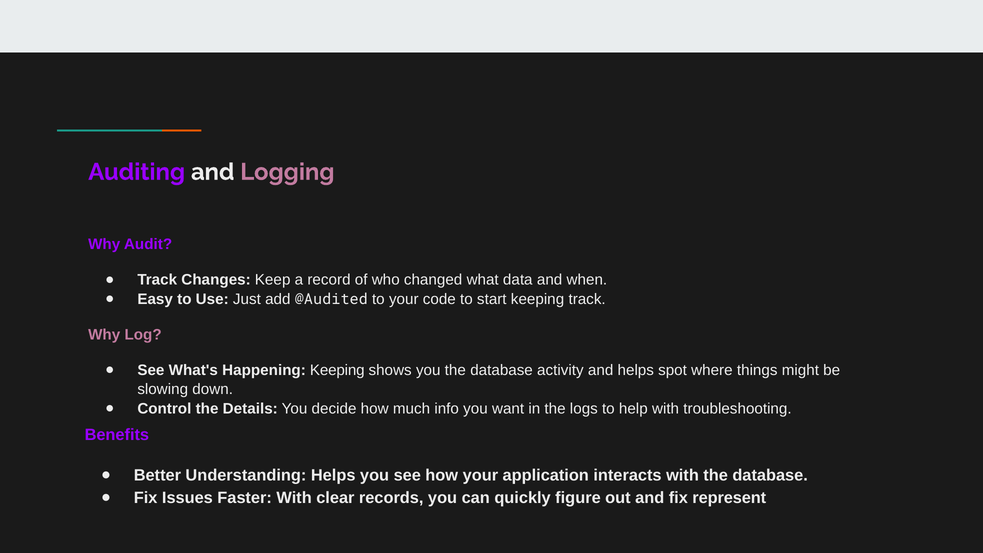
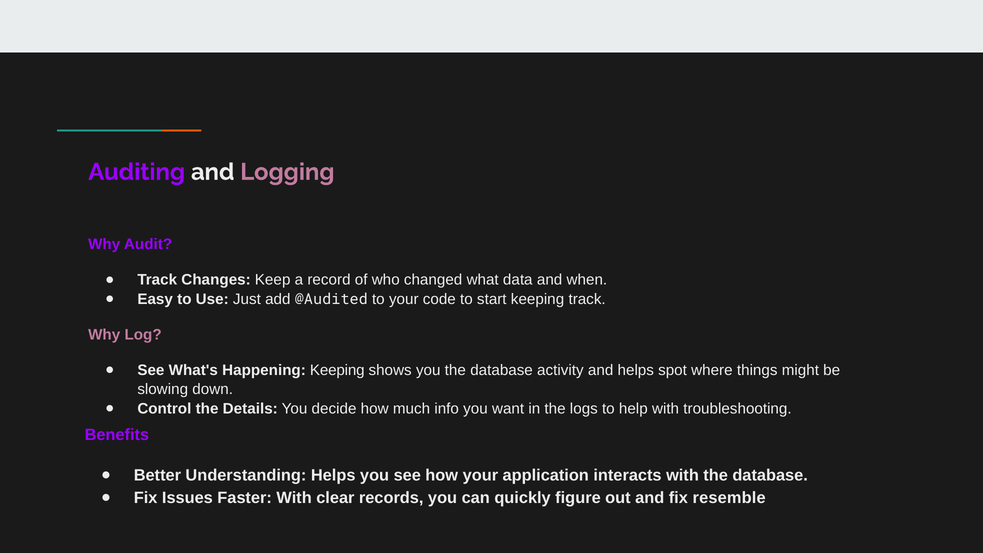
represent: represent -> resemble
